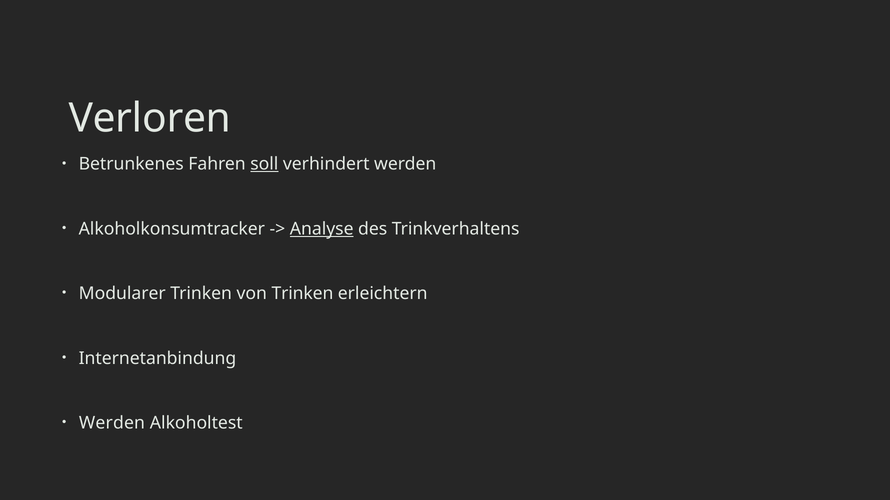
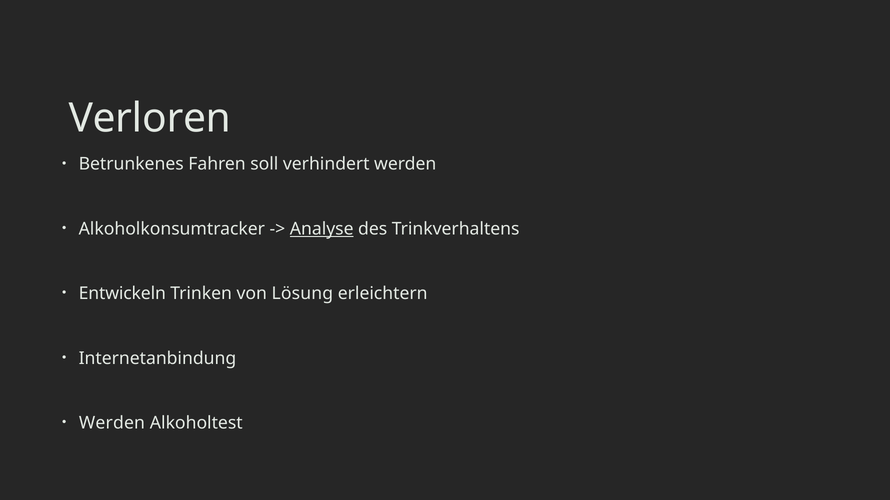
soll underline: present -> none
Modularer: Modularer -> Entwickeln
von Trinken: Trinken -> Lösung
